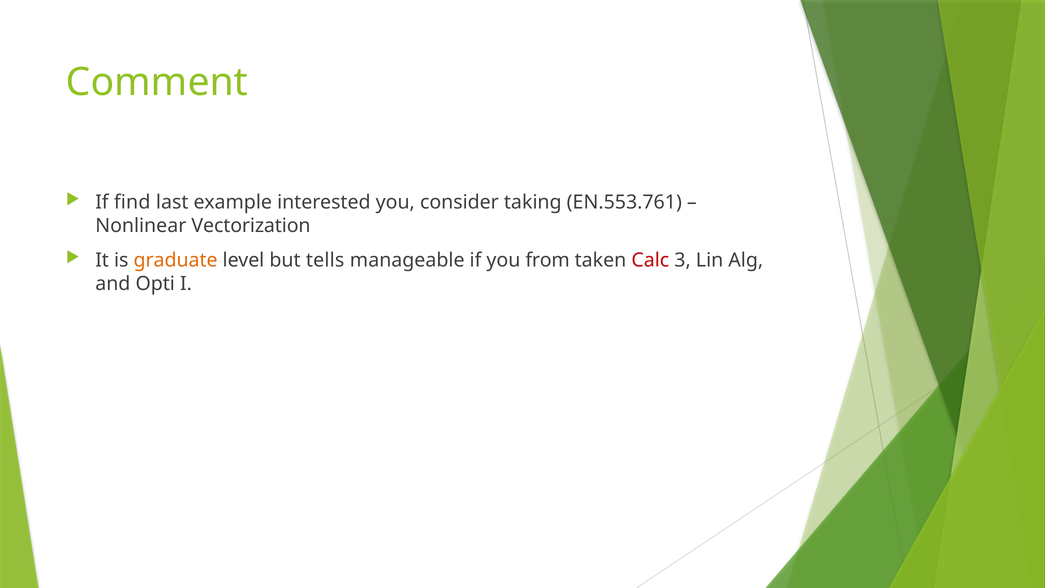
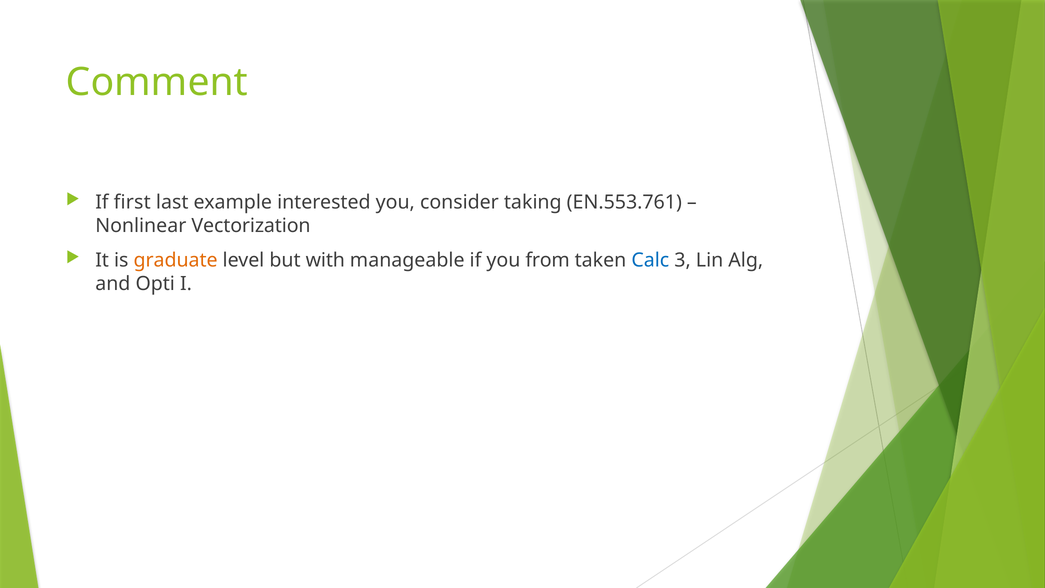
find: find -> first
tells: tells -> with
Calc colour: red -> blue
